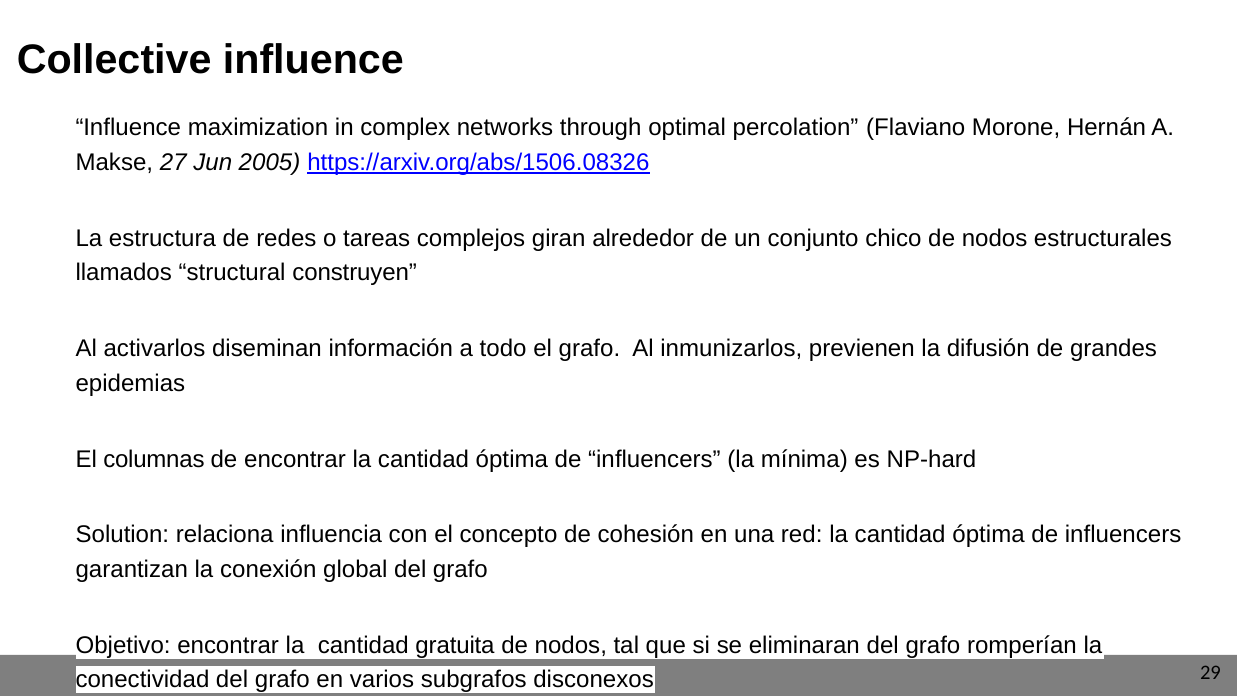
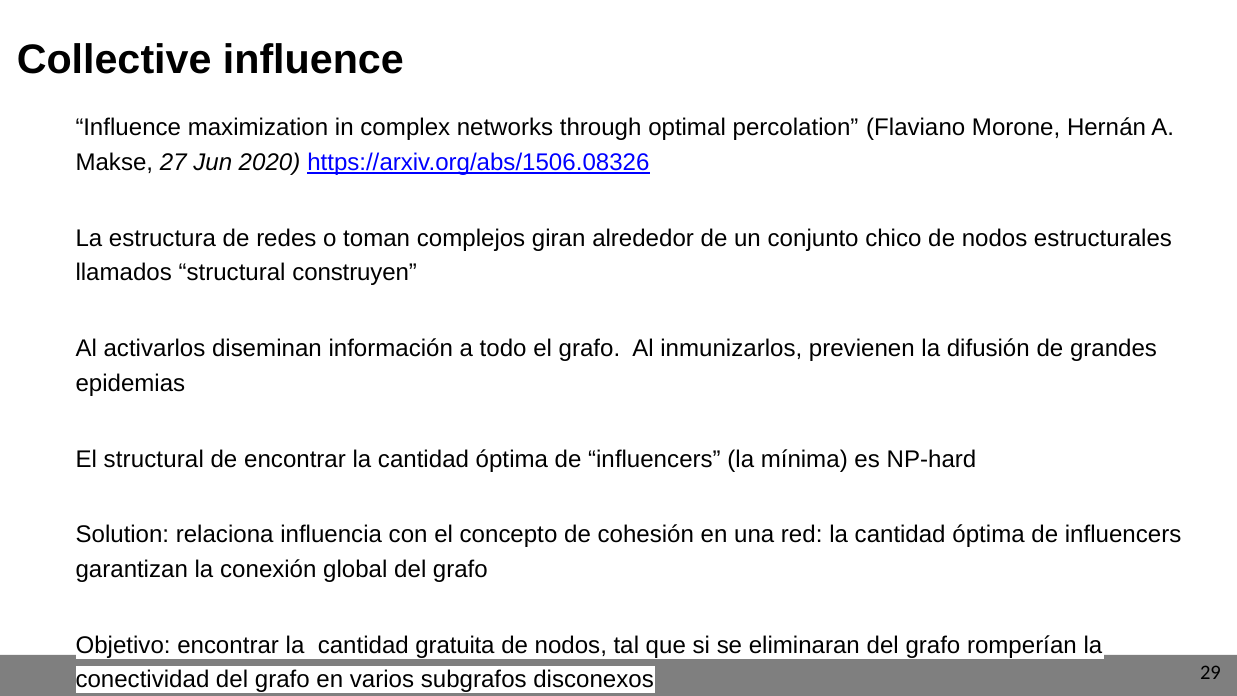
2005: 2005 -> 2020
tareas: tareas -> toman
El columnas: columnas -> structural
